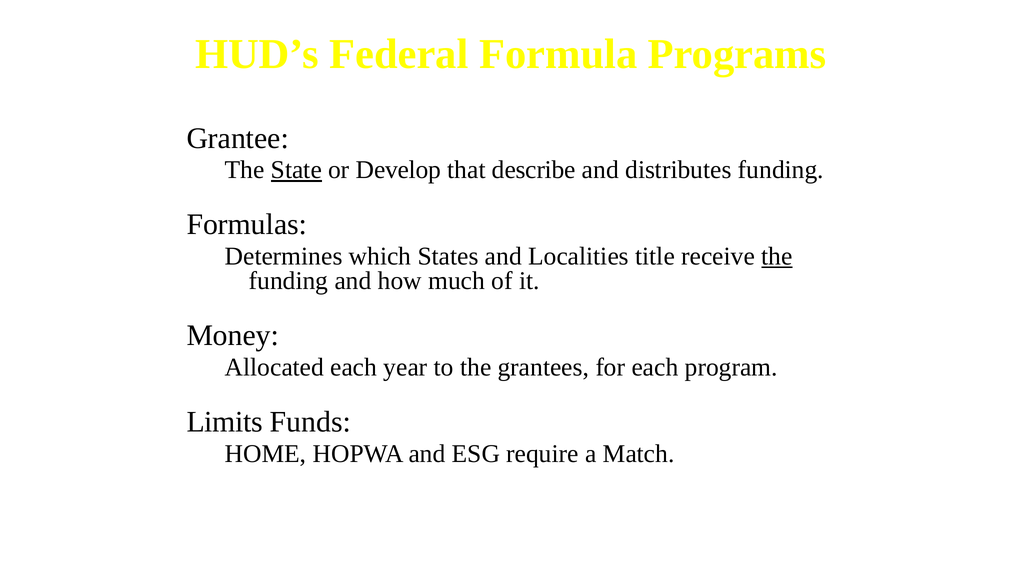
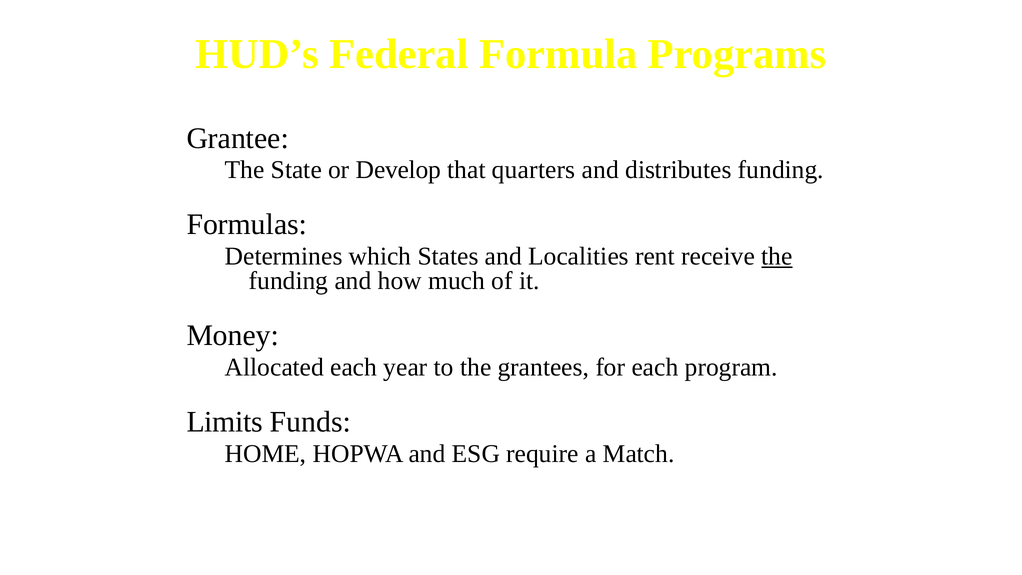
State underline: present -> none
describe: describe -> quarters
title: title -> rent
